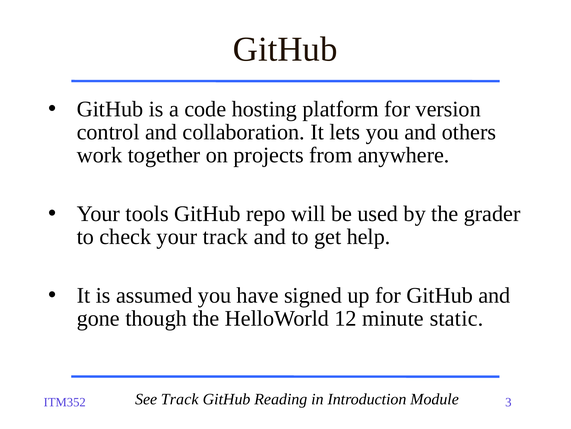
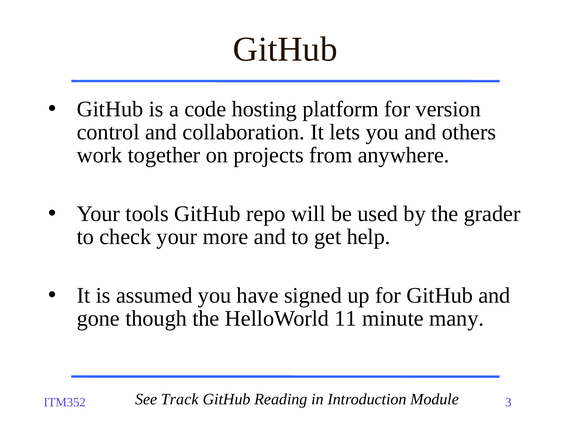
your track: track -> more
12: 12 -> 11
static: static -> many
